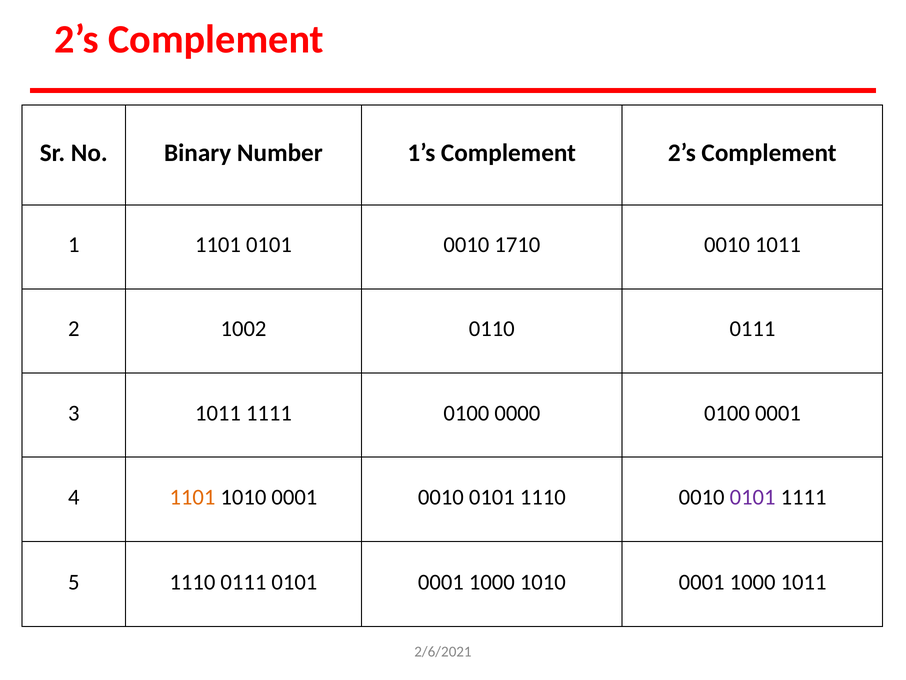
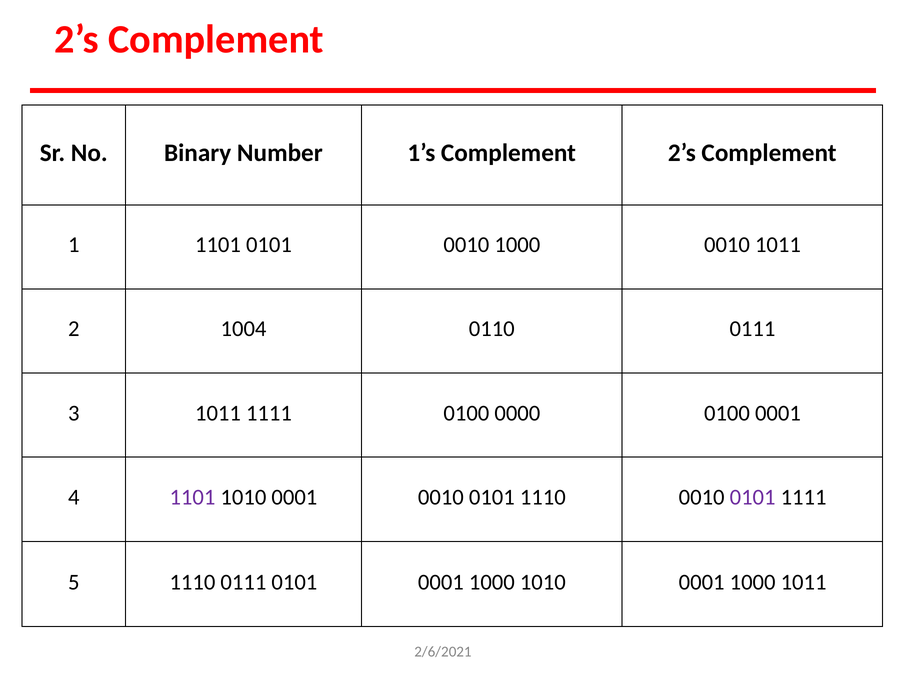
0010 1710: 1710 -> 1000
1002: 1002 -> 1004
1101 at (192, 497) colour: orange -> purple
